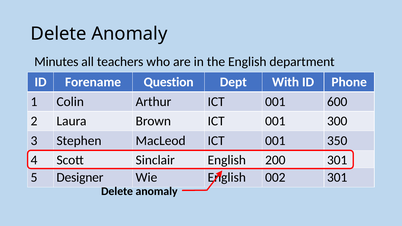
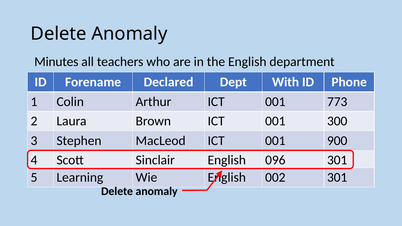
Question: Question -> Declared
600: 600 -> 773
350: 350 -> 900
200: 200 -> 096
Designer: Designer -> Learning
